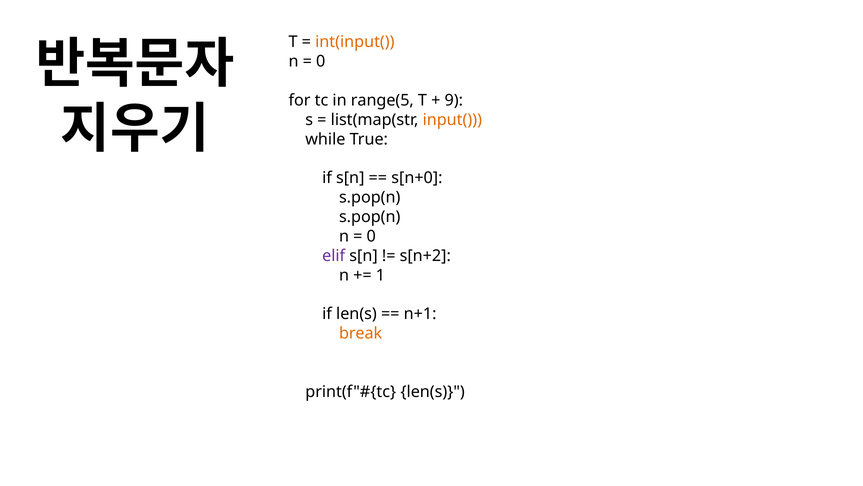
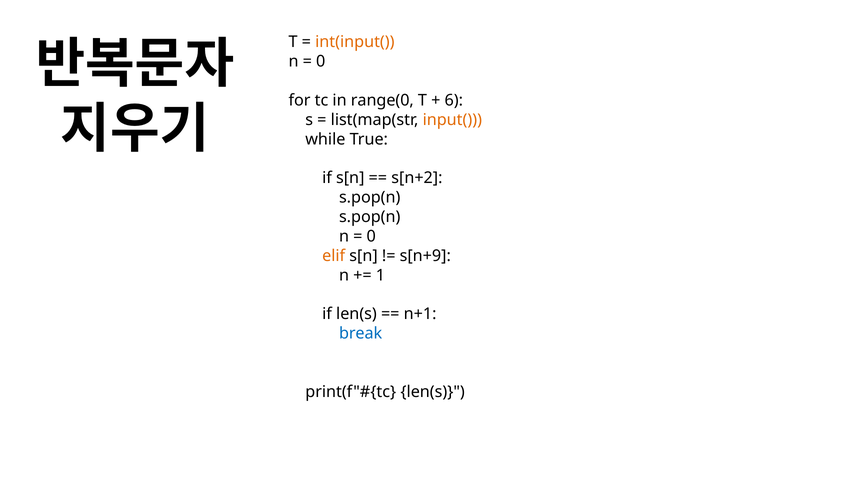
range(5: range(5 -> range(0
9: 9 -> 6
s[n+0: s[n+0 -> s[n+2
elif colour: purple -> orange
s[n+2: s[n+2 -> s[n+9
break colour: orange -> blue
